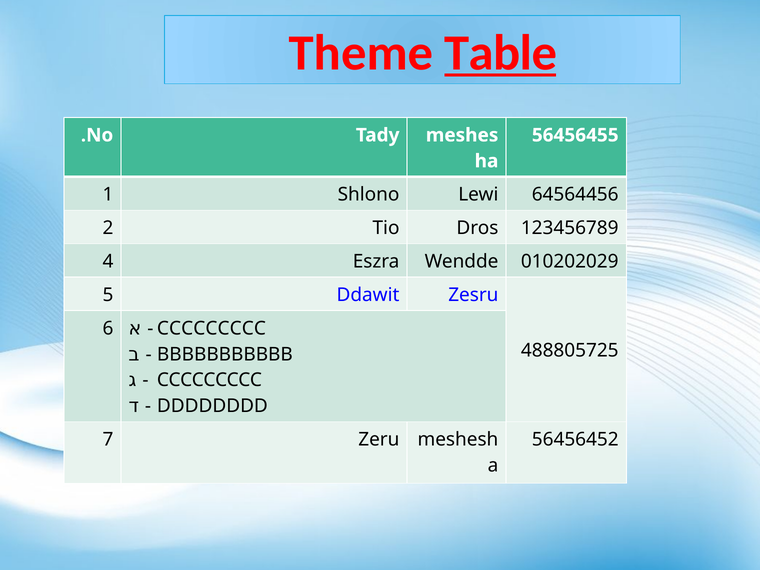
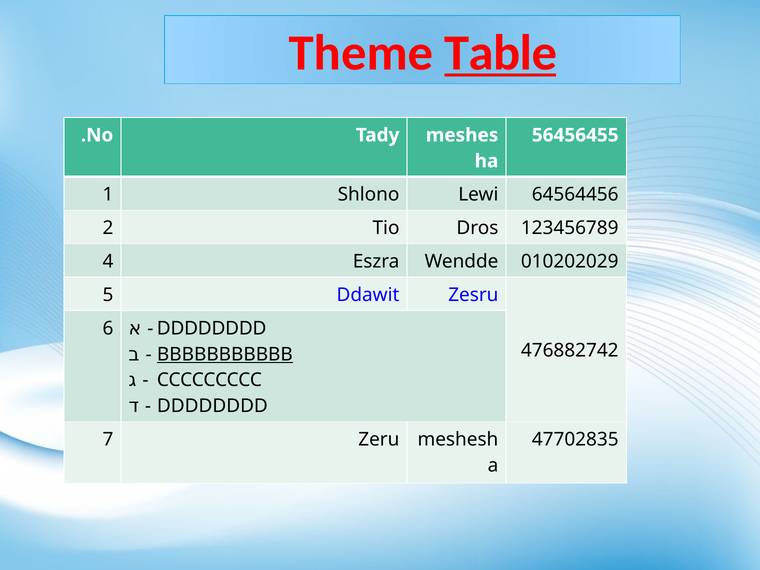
CCCCCCCCC at (211, 328): CCCCCCCCC -> DDDDDDDD
488805725: 488805725 -> 476882742
BBBBBBBBBBB underline: none -> present
56456452: 56456452 -> 47702835
